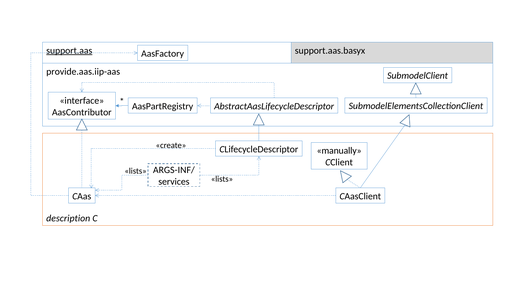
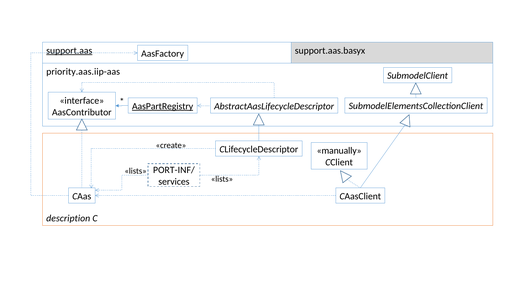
provide.aas.iip-aas: provide.aas.iip-aas -> priority.aas.iip-aas
AasPartRegistry underline: none -> present
ARGS-INF/: ARGS-INF/ -> PORT-INF/
